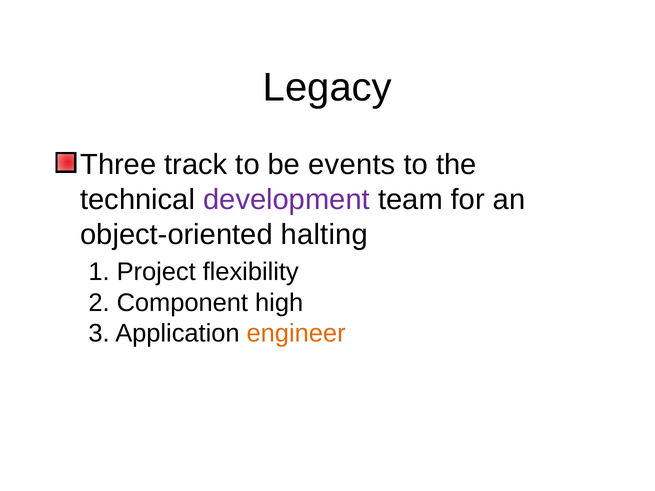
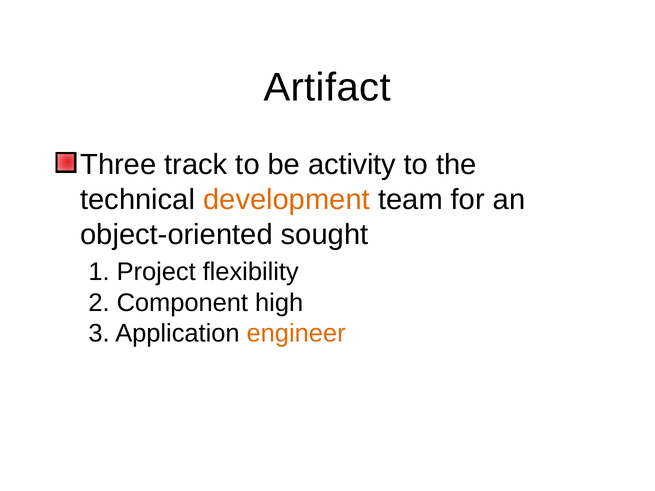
Legacy: Legacy -> Artifact
events: events -> activity
development colour: purple -> orange
halting: halting -> sought
